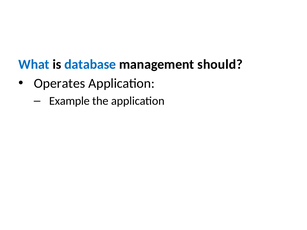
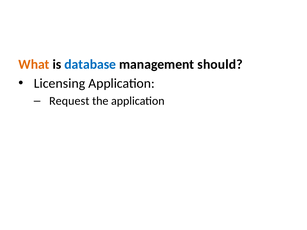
What colour: blue -> orange
Operates: Operates -> Licensing
Example: Example -> Request
